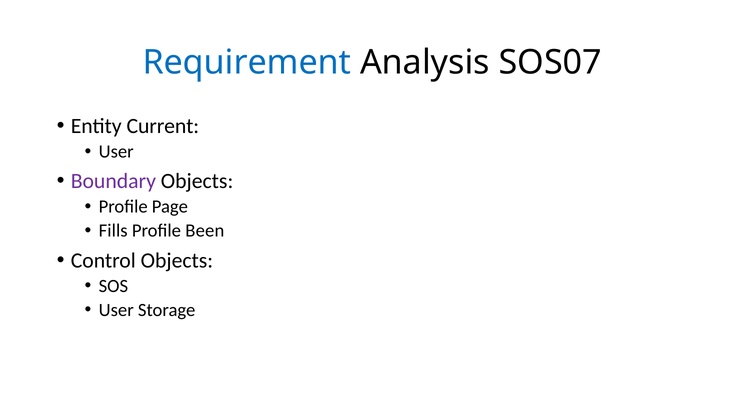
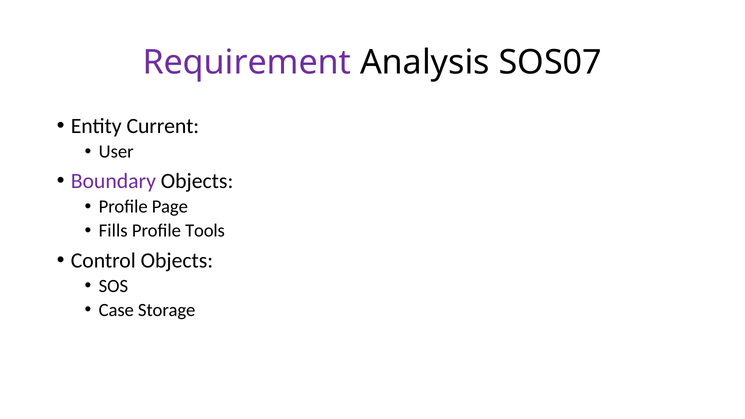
Requirement colour: blue -> purple
Been: Been -> Tools
User at (116, 310): User -> Case
